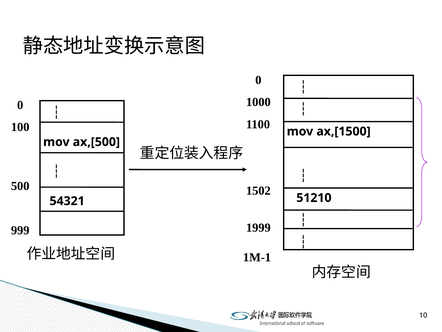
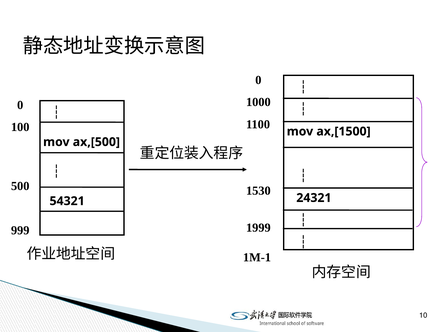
1502: 1502 -> 1530
51210: 51210 -> 24321
